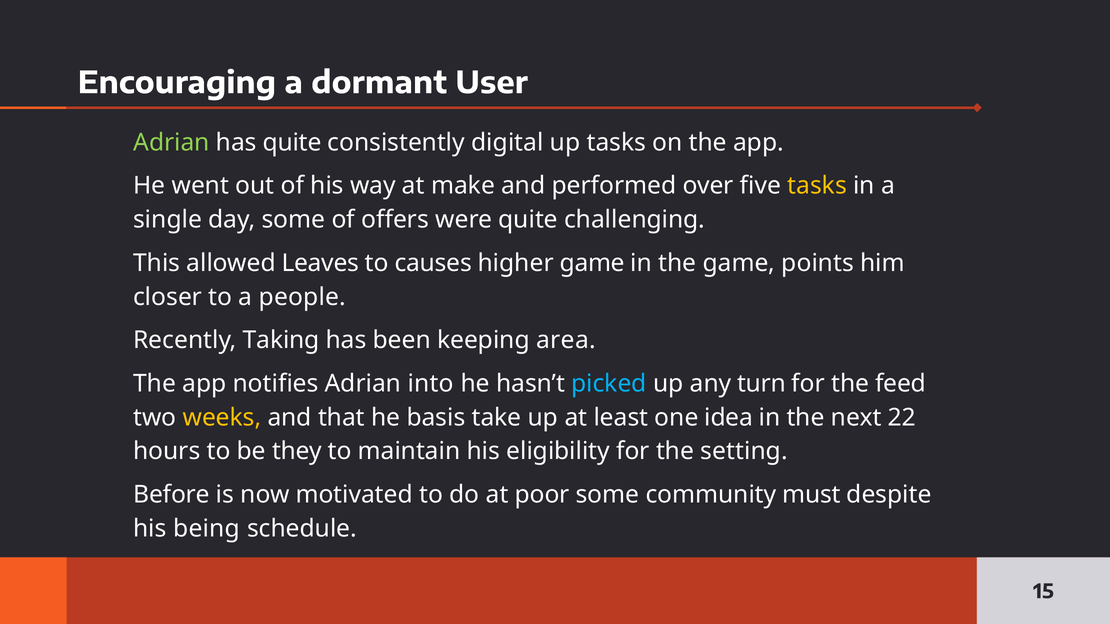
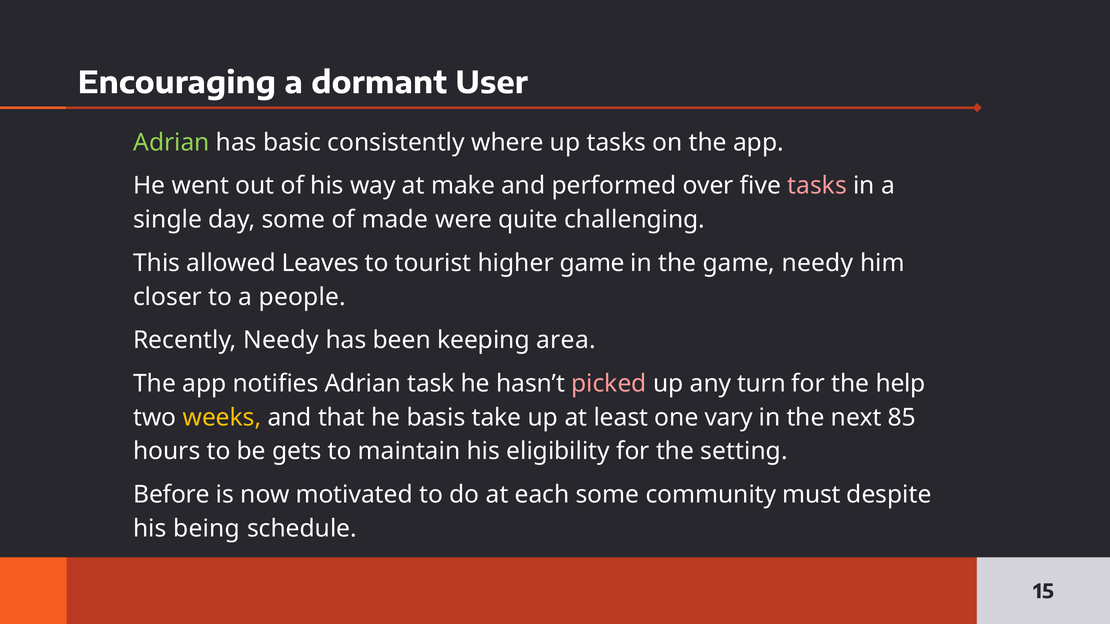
has quite: quite -> basic
digital: digital -> where
tasks at (817, 186) colour: yellow -> pink
offers: offers -> made
causes: causes -> tourist
game points: points -> needy
Recently Taking: Taking -> Needy
into: into -> task
picked colour: light blue -> pink
feed: feed -> help
idea: idea -> vary
22: 22 -> 85
they: they -> gets
poor: poor -> each
